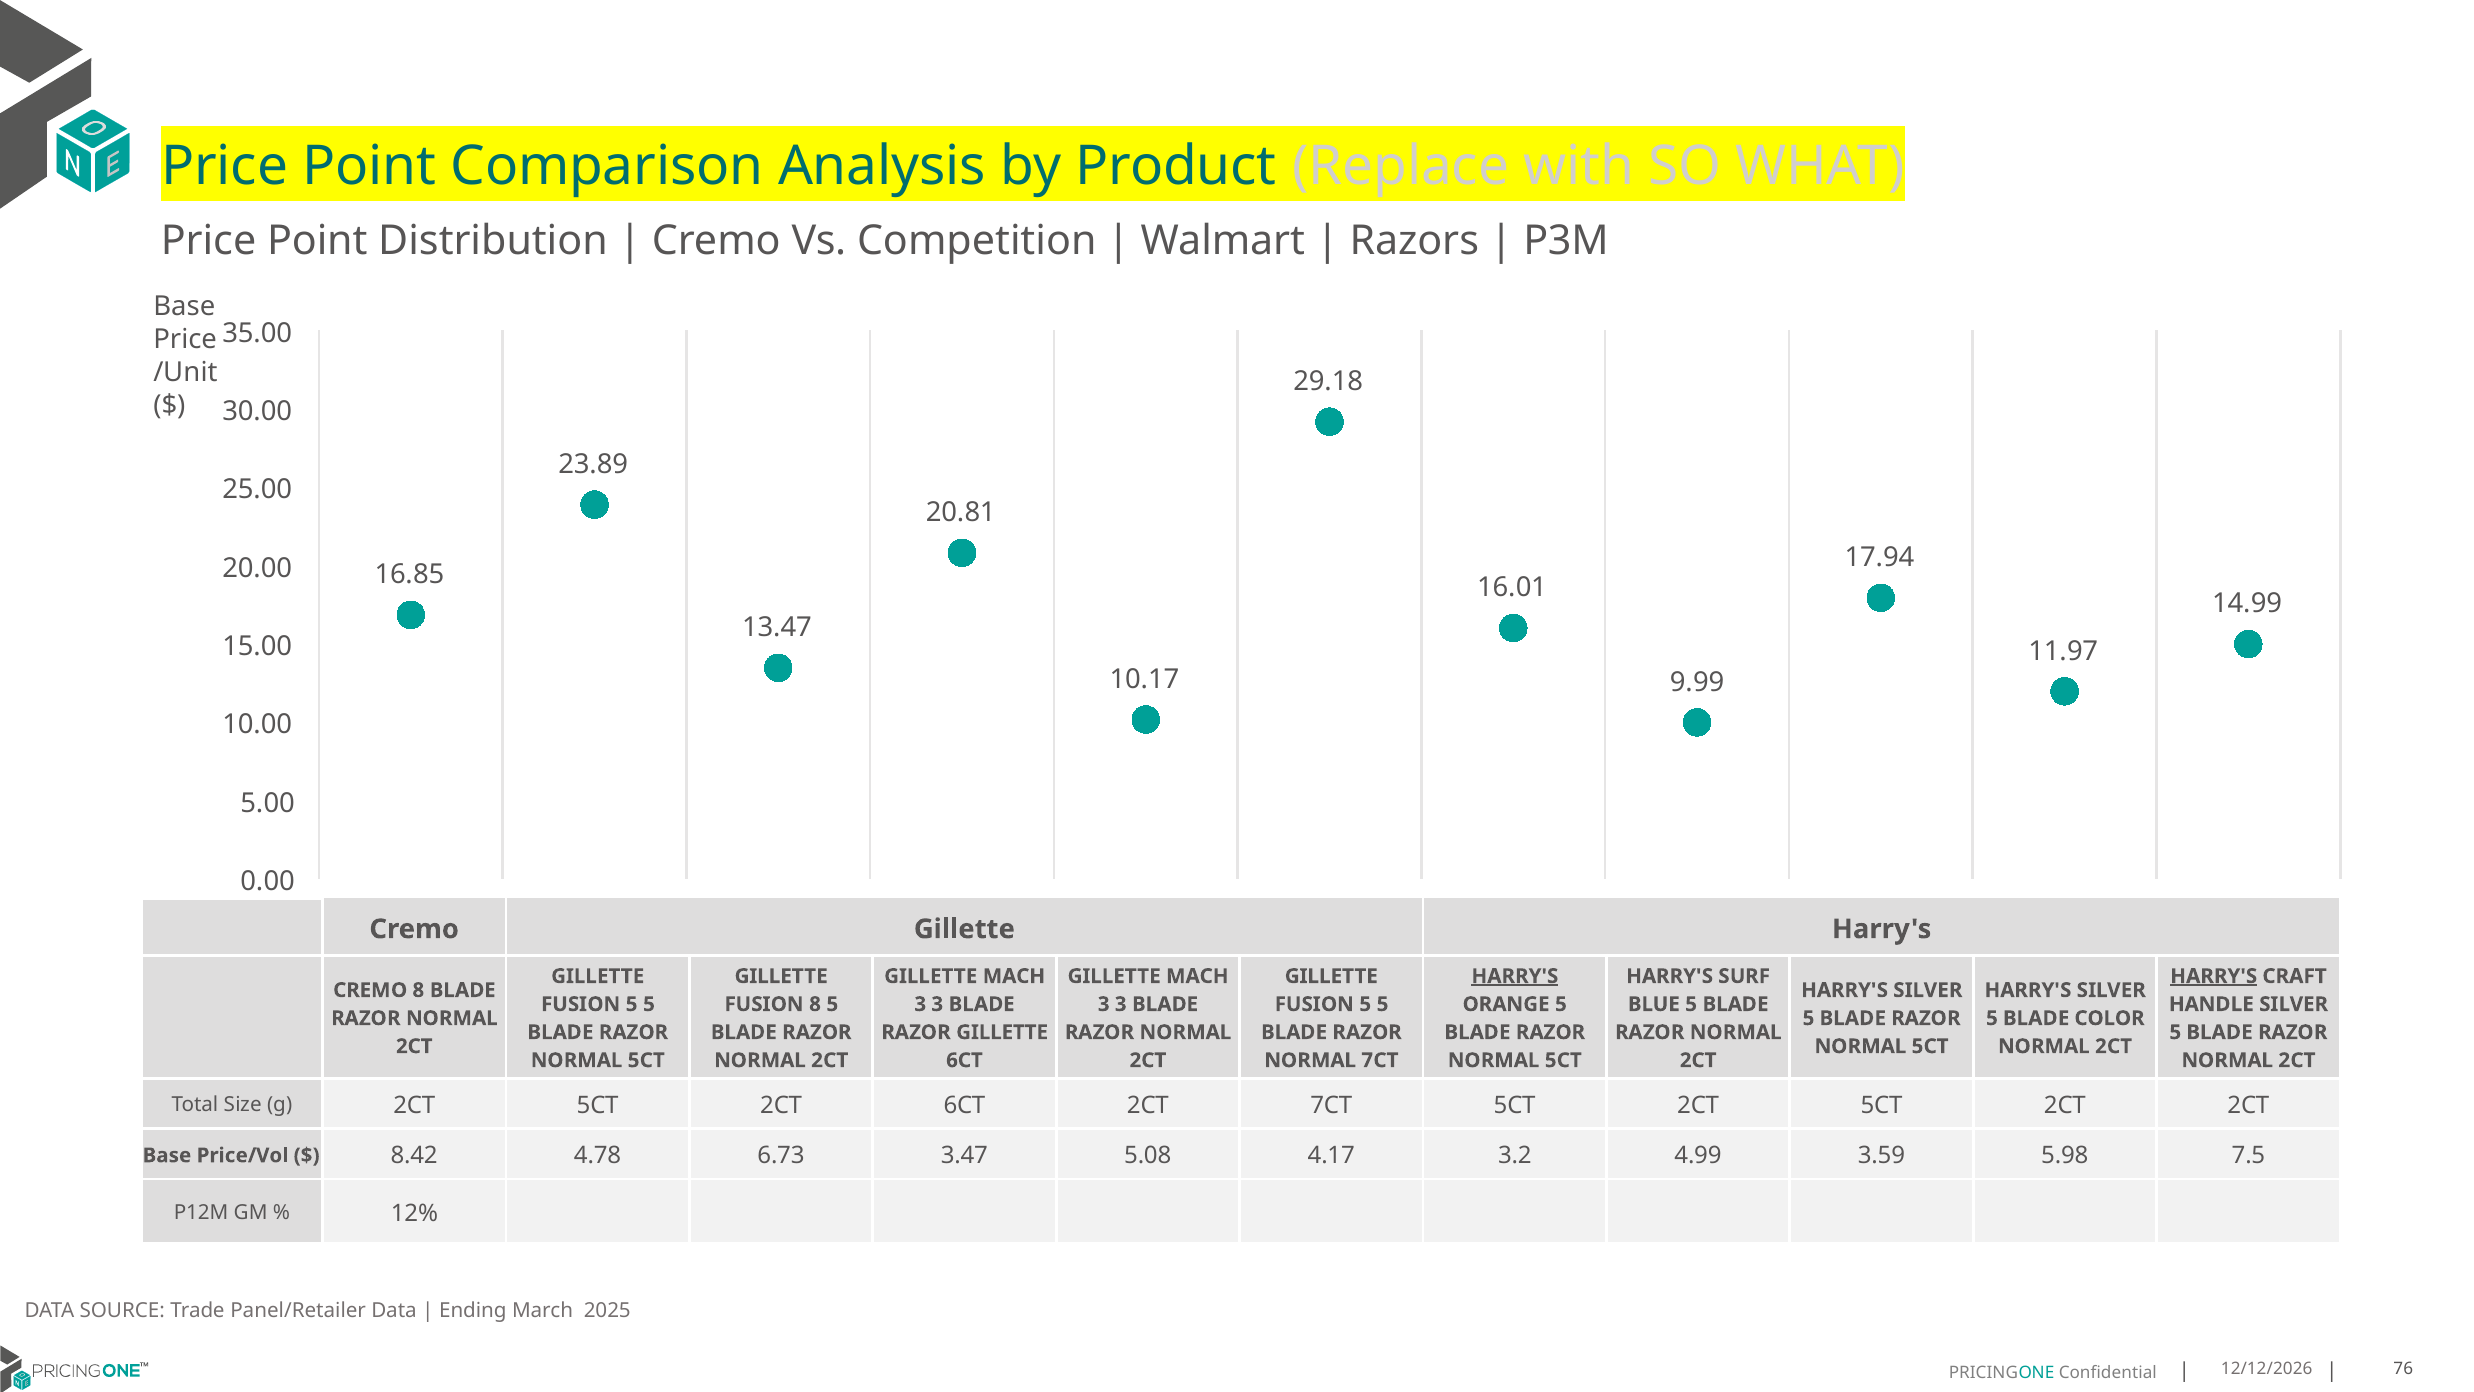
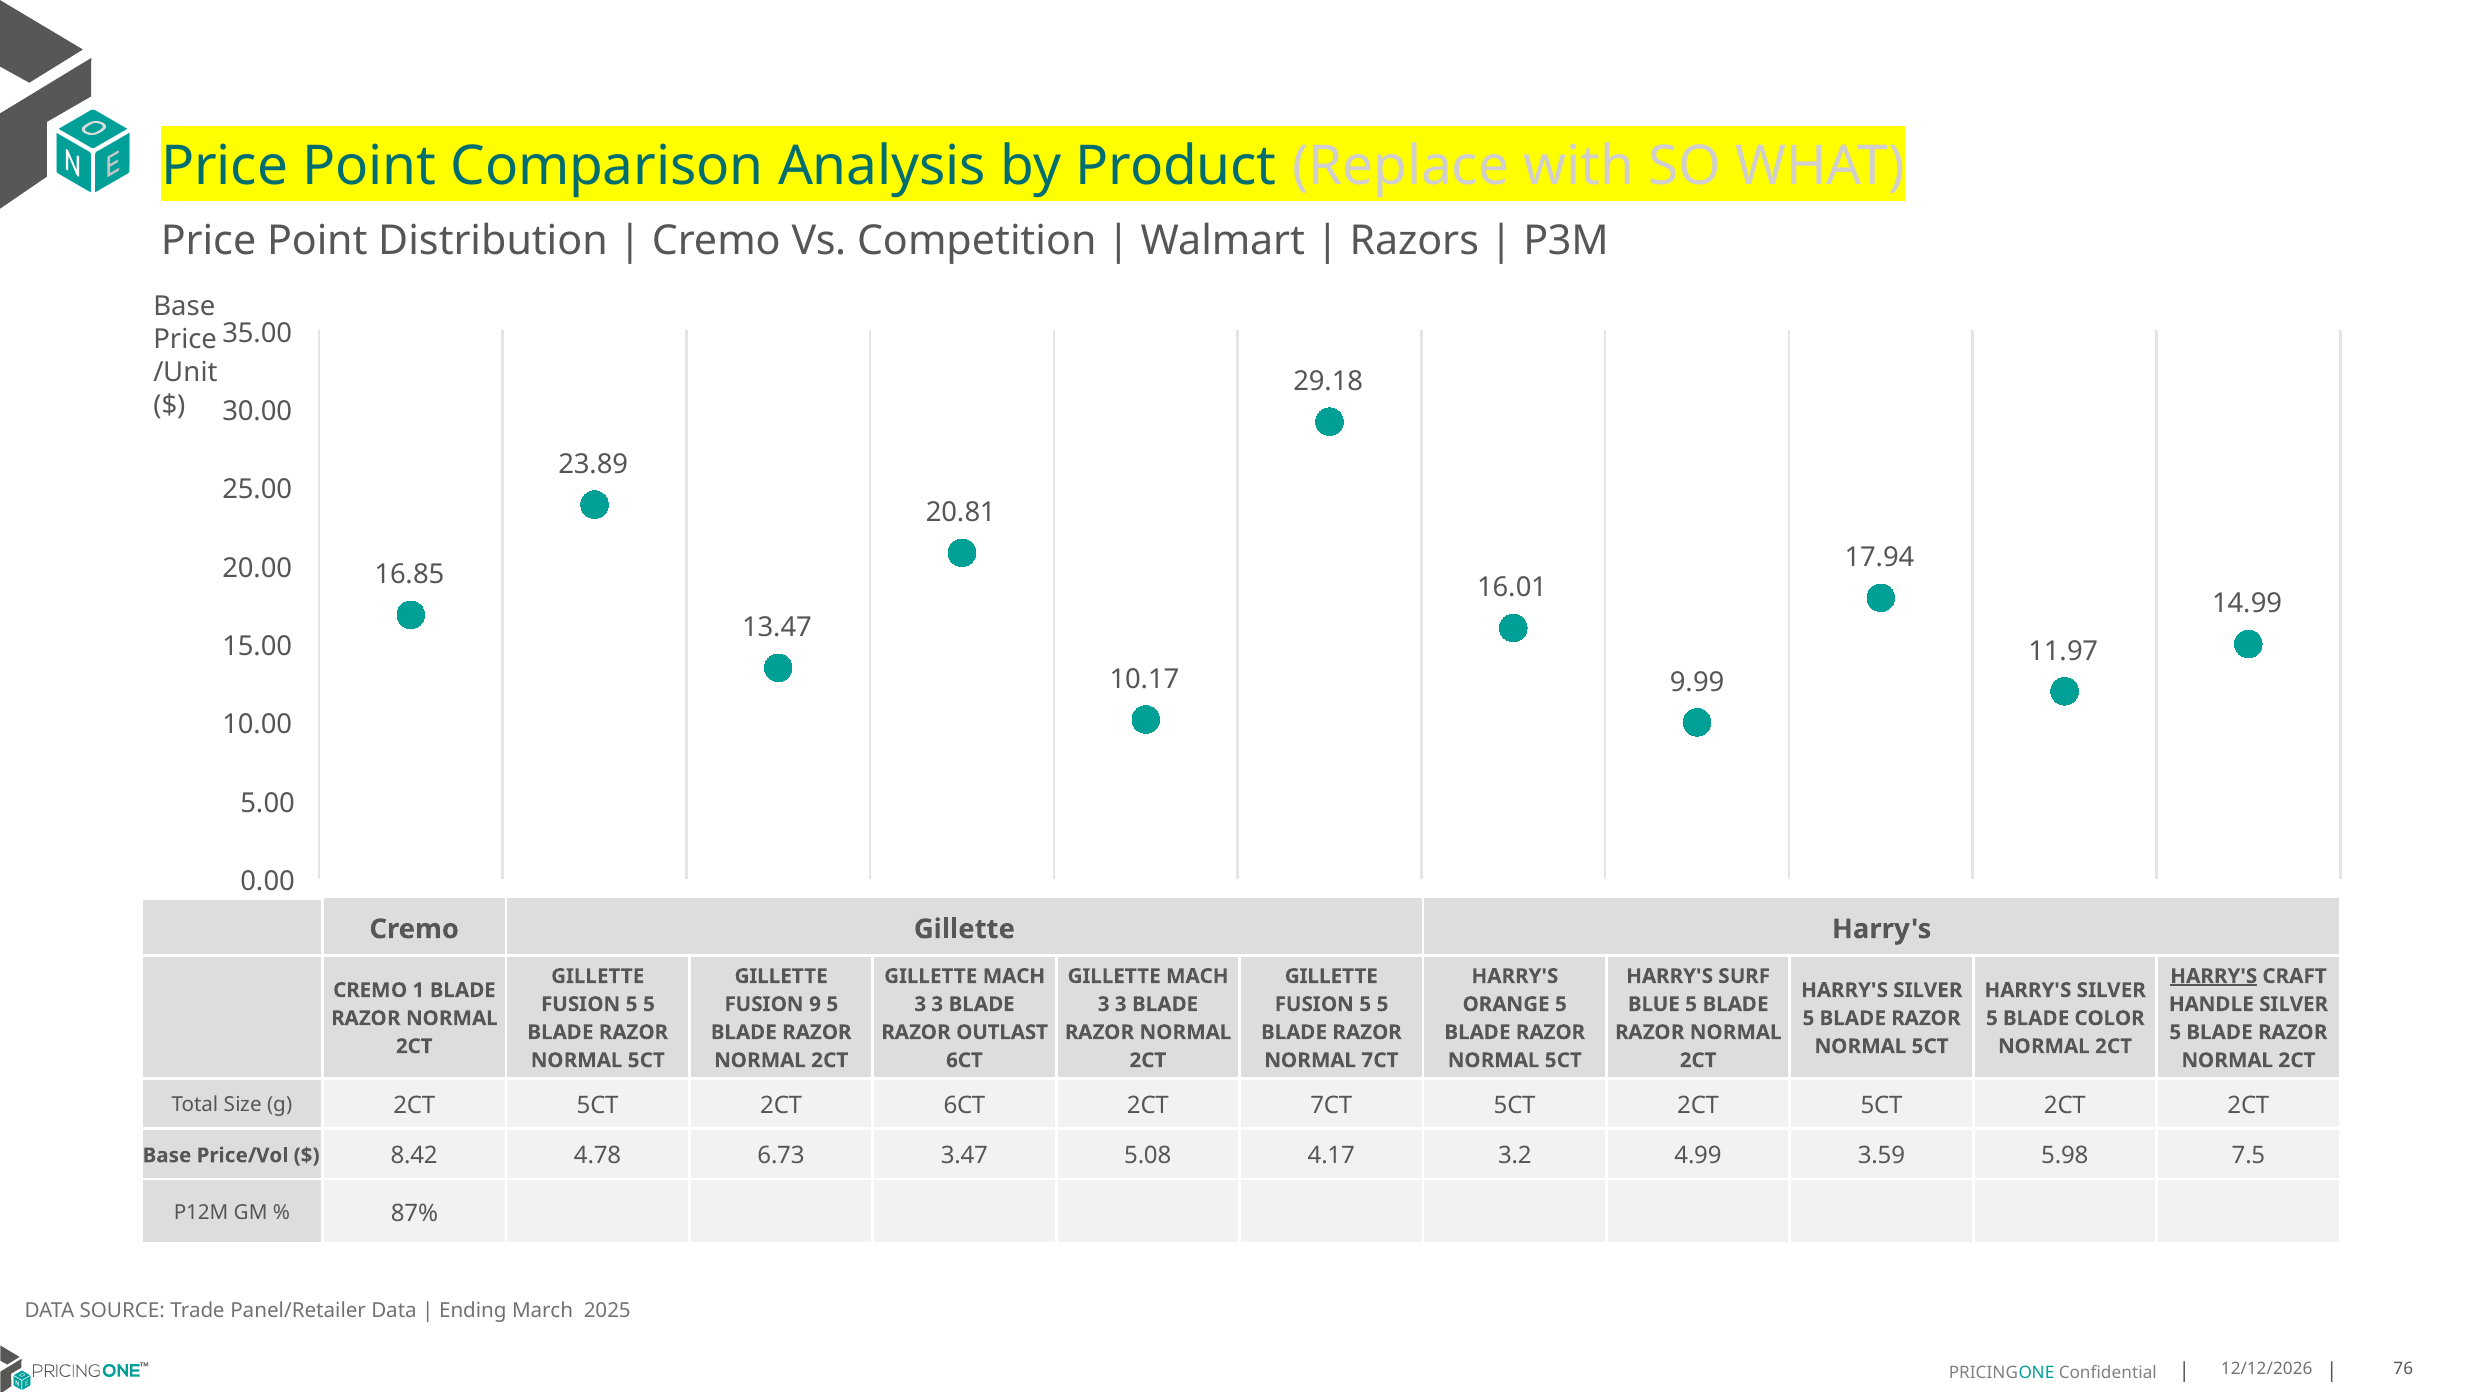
HARRY'S at (1515, 976) underline: present -> none
CREMO 8: 8 -> 1
FUSION 8: 8 -> 9
RAZOR GILLETTE: GILLETTE -> OUTLAST
12%: 12% -> 87%
